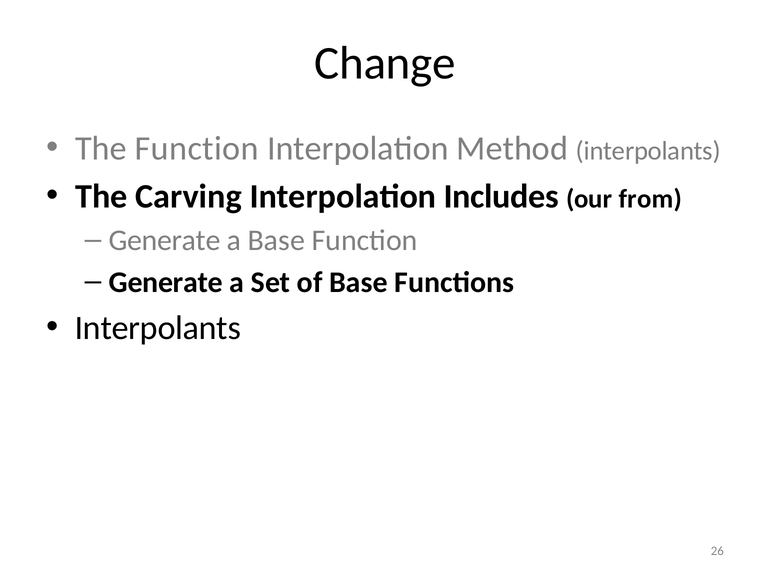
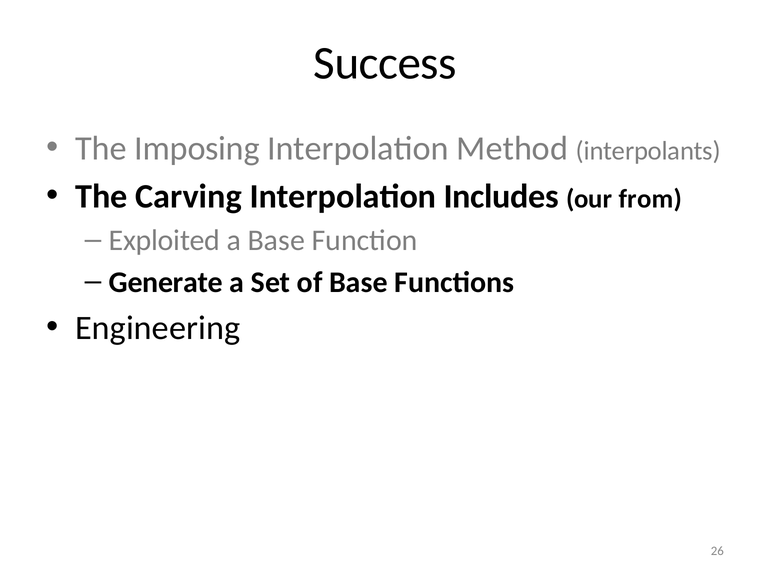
Change: Change -> Success
The Function: Function -> Imposing
Generate at (165, 241): Generate -> Exploited
Interpolants at (158, 328): Interpolants -> Engineering
